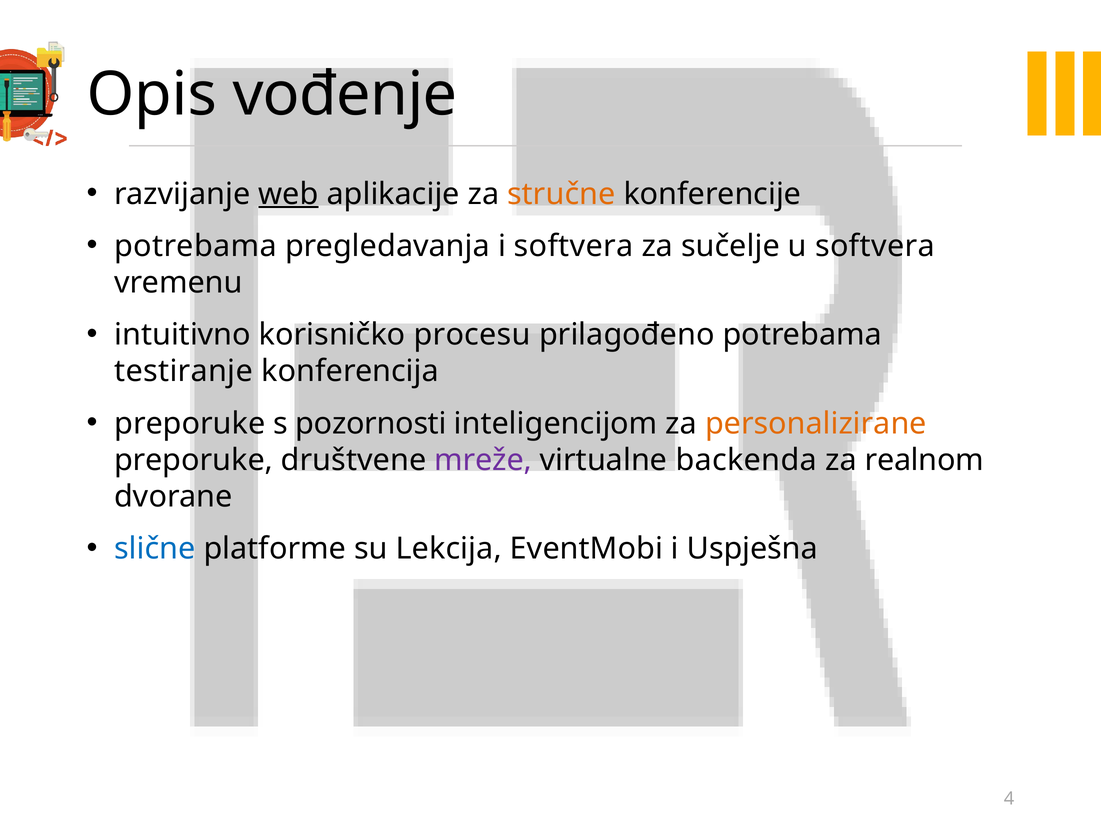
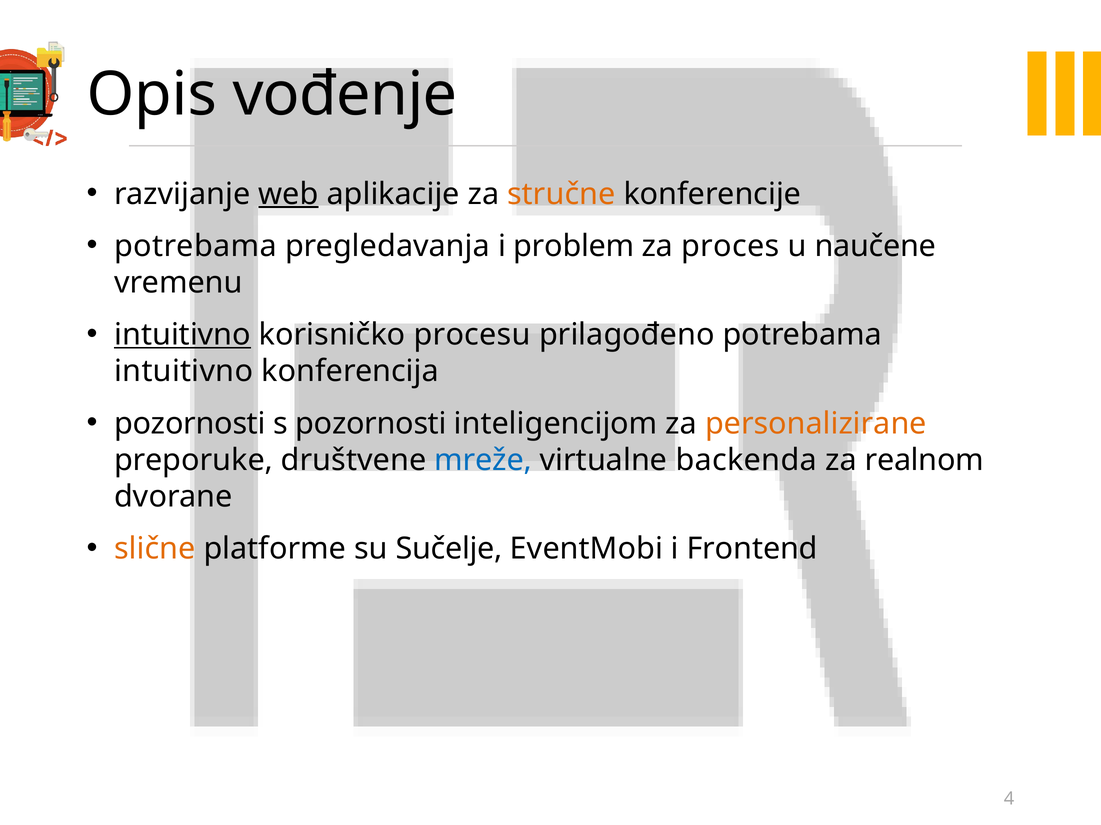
i softvera: softvera -> problem
sučelje: sučelje -> proces
u softvera: softvera -> naučene
intuitivno at (183, 335) underline: none -> present
testiranje at (184, 372): testiranje -> intuitivno
preporuke at (190, 424): preporuke -> pozornosti
mreže colour: purple -> blue
slične colour: blue -> orange
Lekcija: Lekcija -> Sučelje
Uspješna: Uspješna -> Frontend
